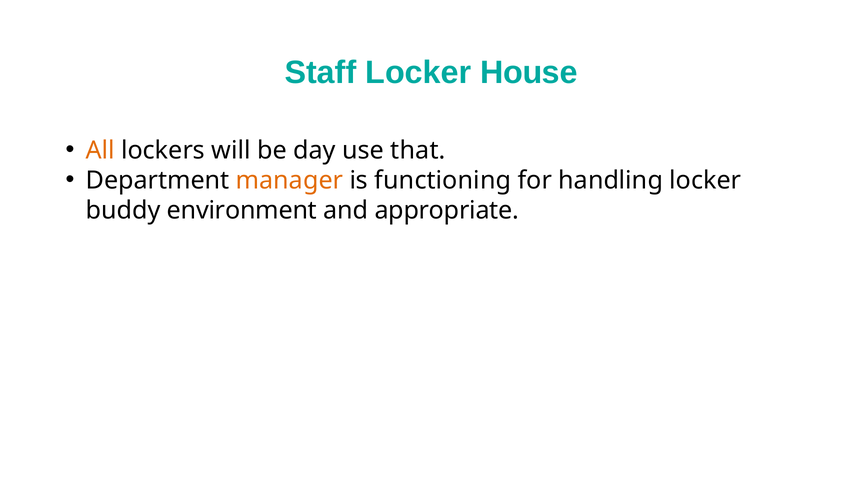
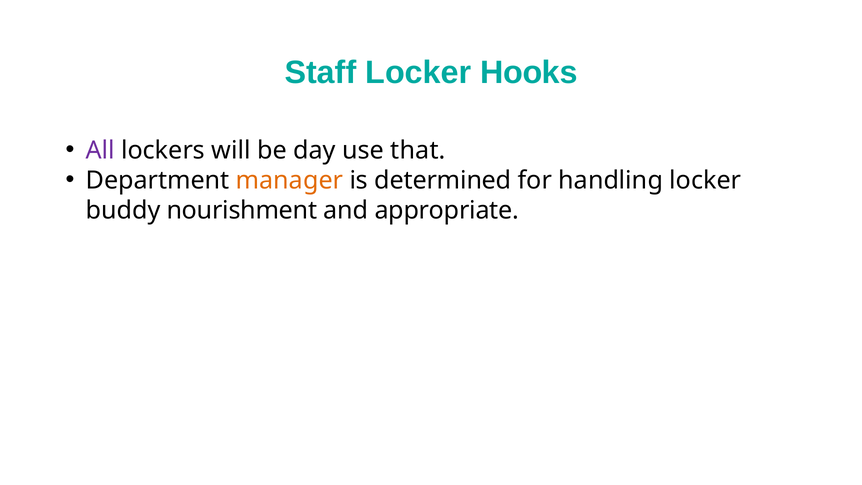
House: House -> Hooks
All colour: orange -> purple
functioning: functioning -> determined
environment: environment -> nourishment
